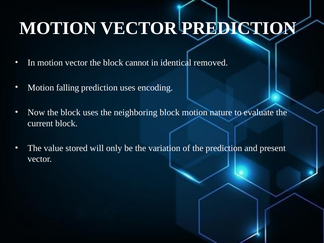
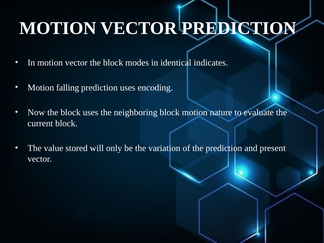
cannot: cannot -> modes
removed: removed -> indicates
